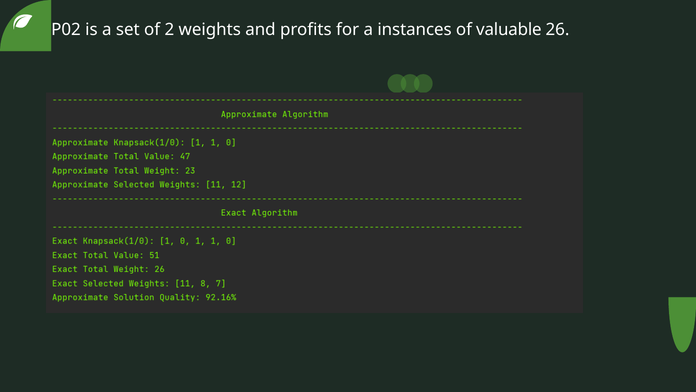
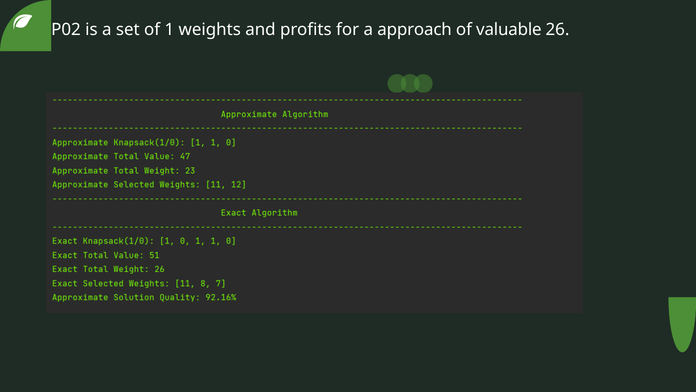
2: 2 -> 1
instances: instances -> approach
